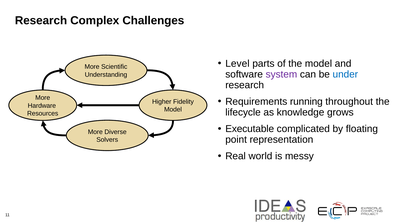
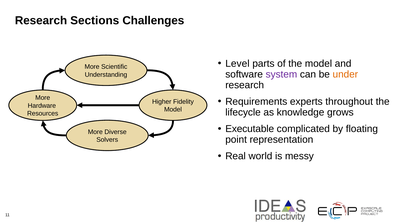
Complex: Complex -> Sections
under colour: blue -> orange
running: running -> experts
